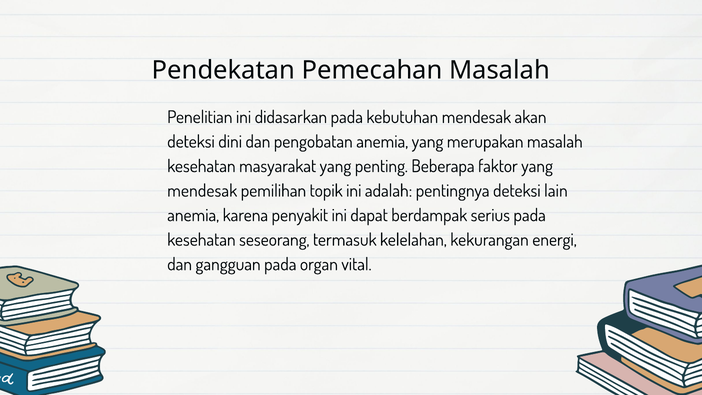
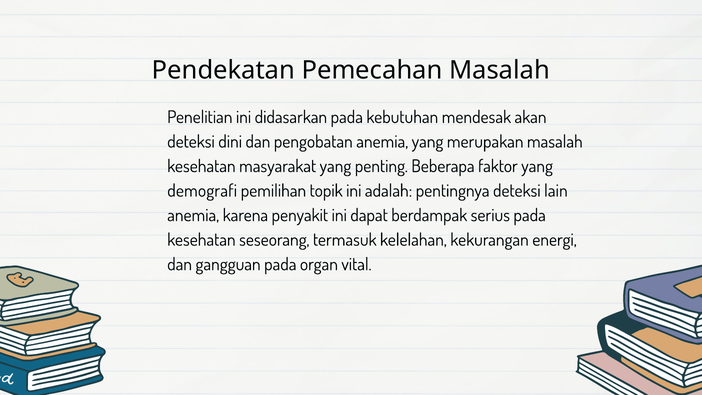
mendesak at (202, 191): mendesak -> demografi
